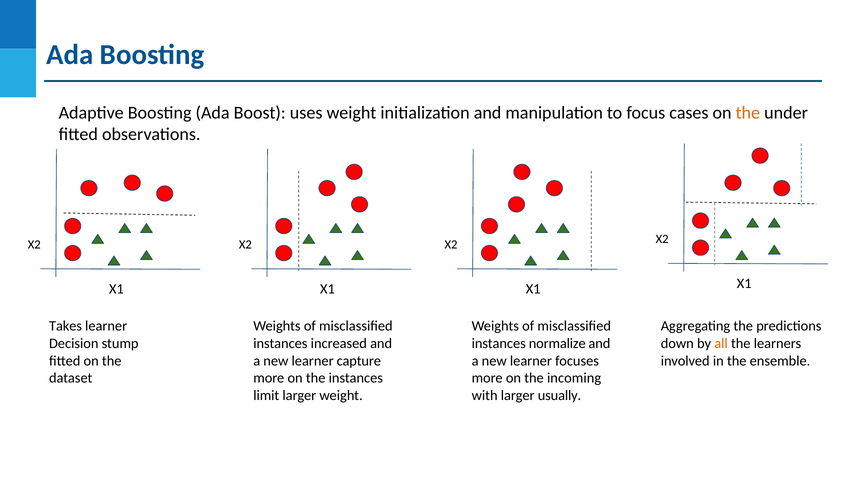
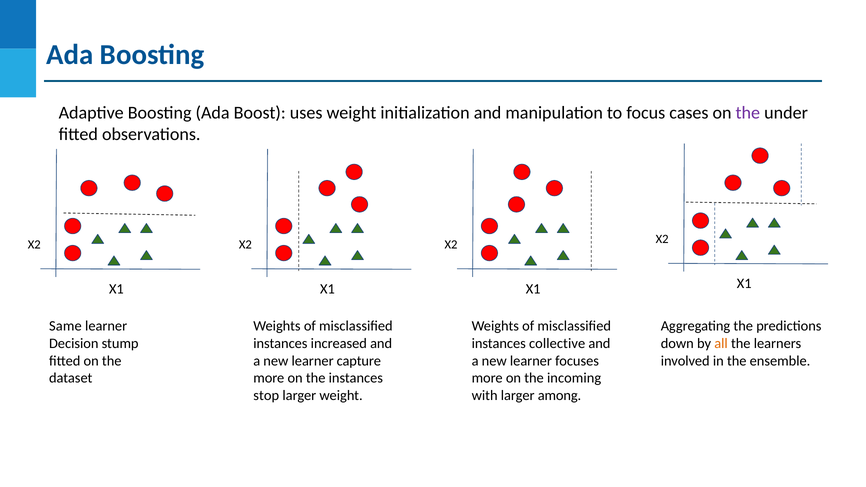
the at (748, 113) colour: orange -> purple
Takes: Takes -> Same
normalize: normalize -> collective
limit: limit -> stop
usually: usually -> among
